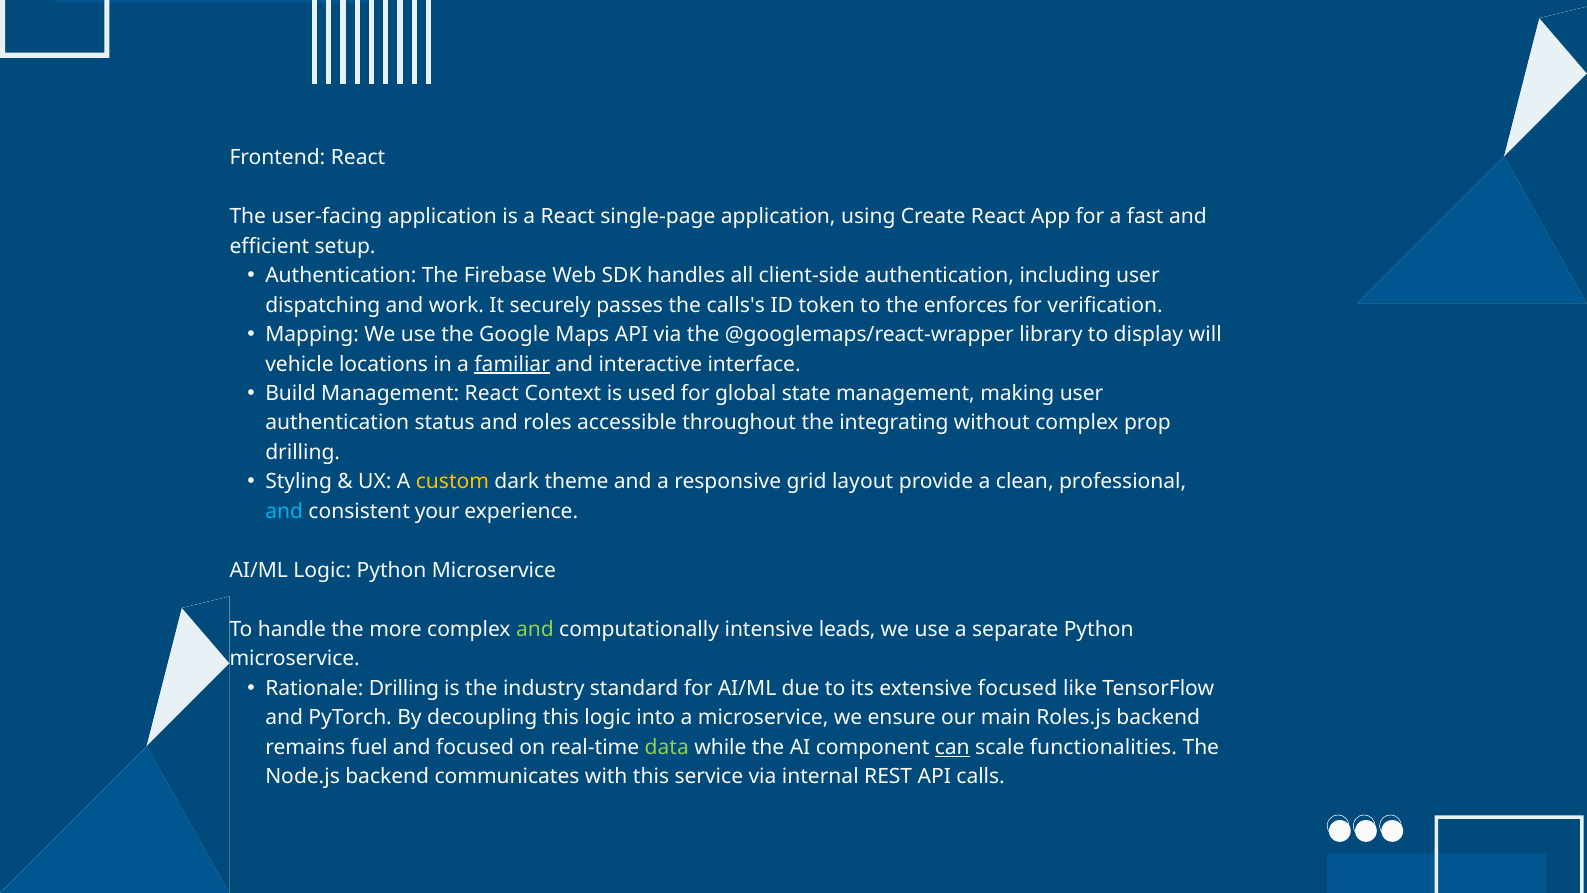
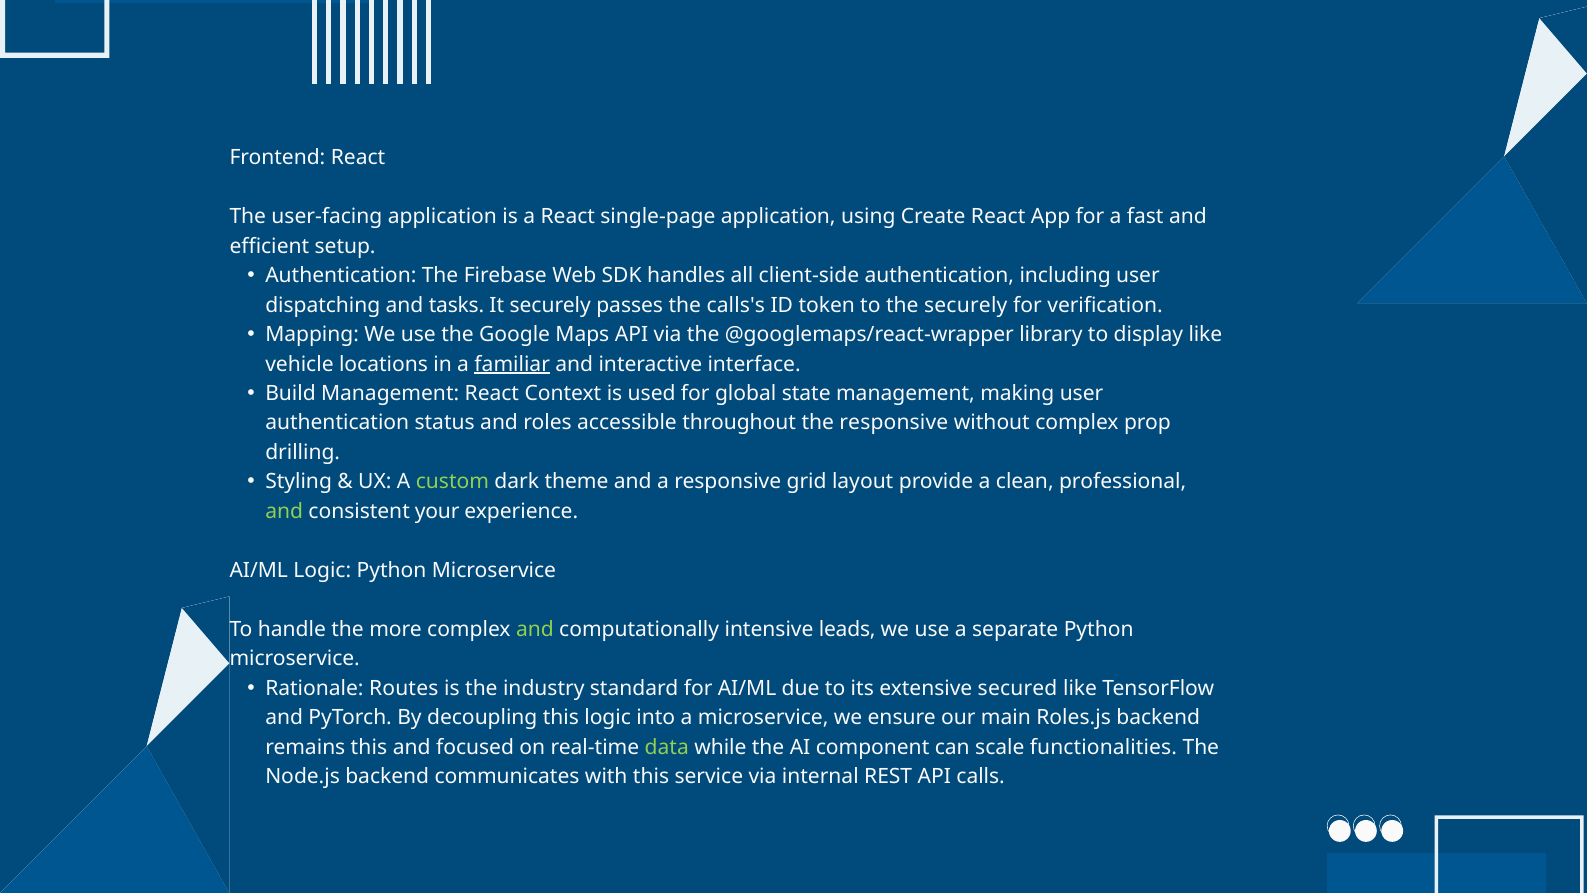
work: work -> tasks
the enforces: enforces -> securely
display will: will -> like
the integrating: integrating -> responsive
custom colour: yellow -> light green
and at (284, 511) colour: light blue -> light green
Rationale Drilling: Drilling -> Routes
extensive focused: focused -> secured
remains fuel: fuel -> this
can underline: present -> none
